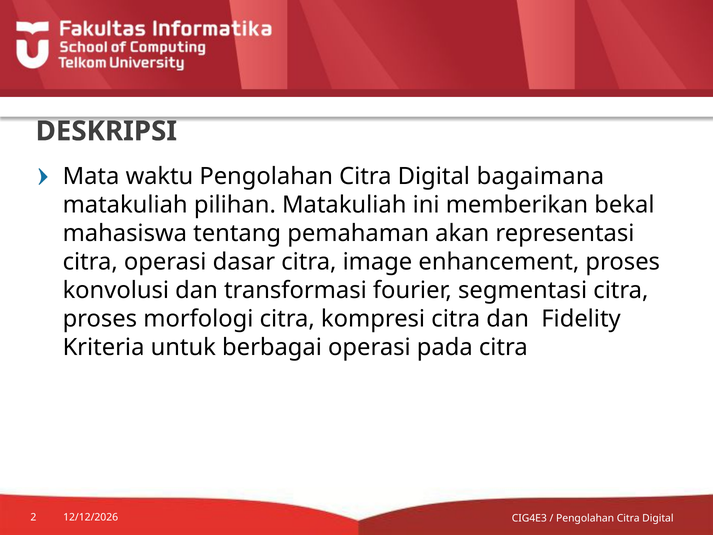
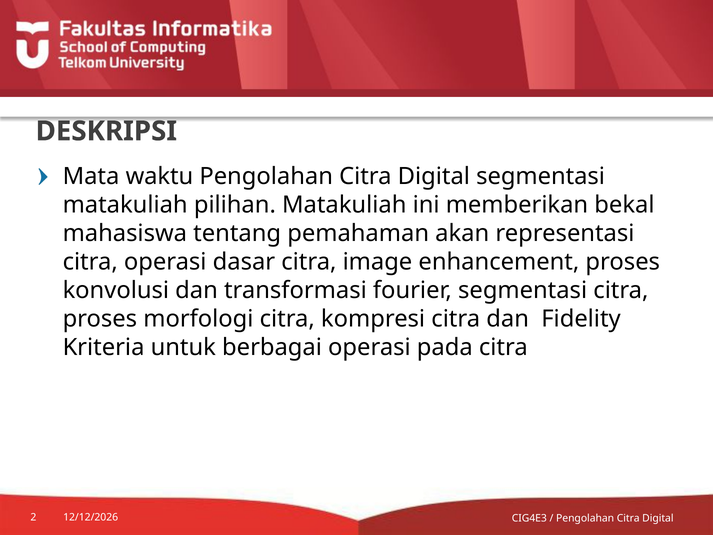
Digital bagaimana: bagaimana -> segmentasi
